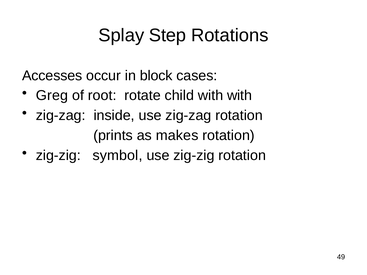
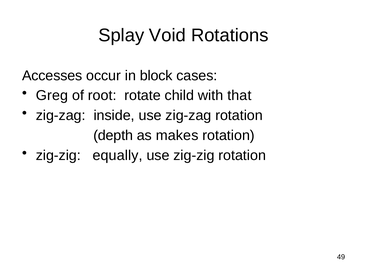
Step: Step -> Void
with with: with -> that
prints: prints -> depth
symbol: symbol -> equally
